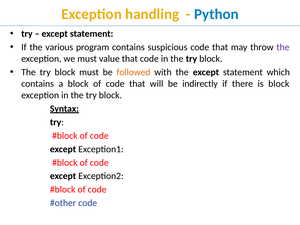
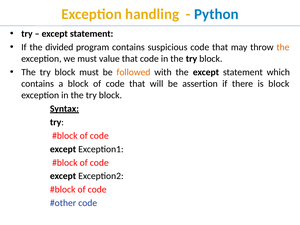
various: various -> divided
the at (283, 47) colour: purple -> orange
indirectly: indirectly -> assertion
